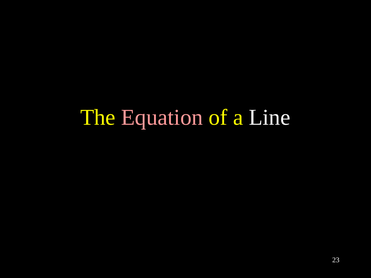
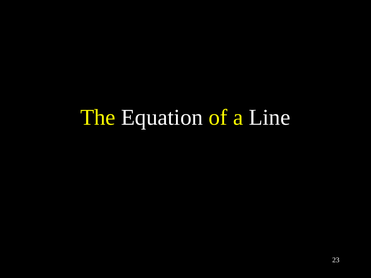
Equation colour: pink -> white
